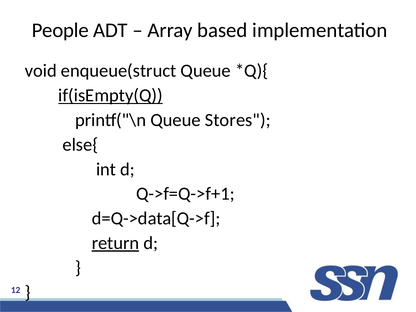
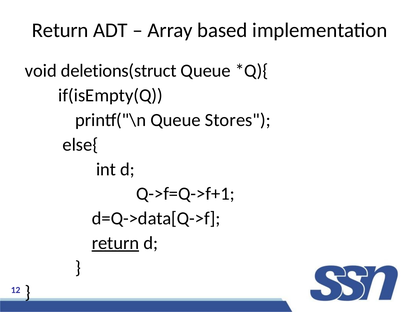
People at (60, 30): People -> Return
enqueue(struct: enqueue(struct -> deletions(struct
if(isEmpty(Q underline: present -> none
